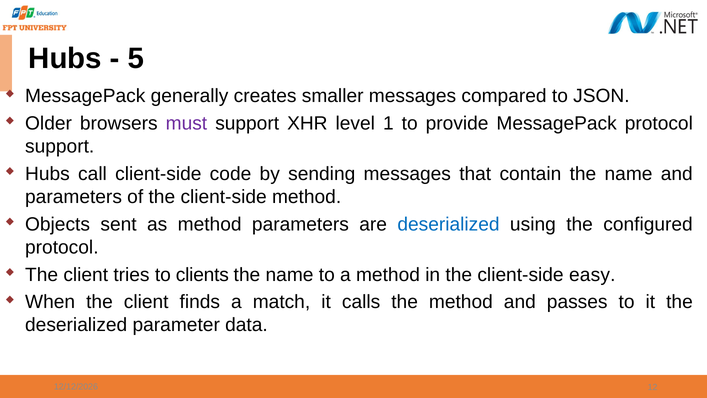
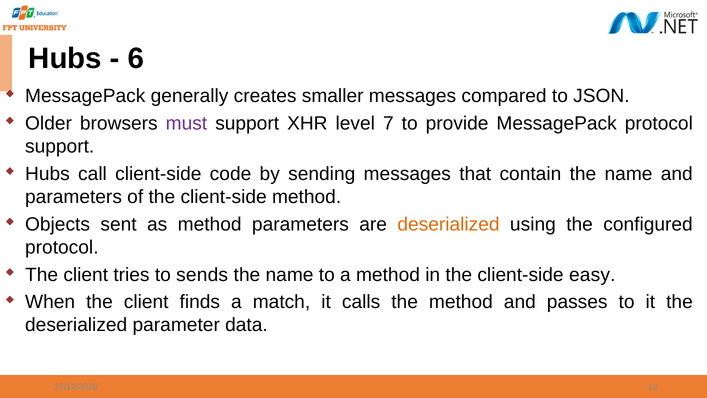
5: 5 -> 6
1: 1 -> 7
deserialized at (448, 224) colour: blue -> orange
clients: clients -> sends
